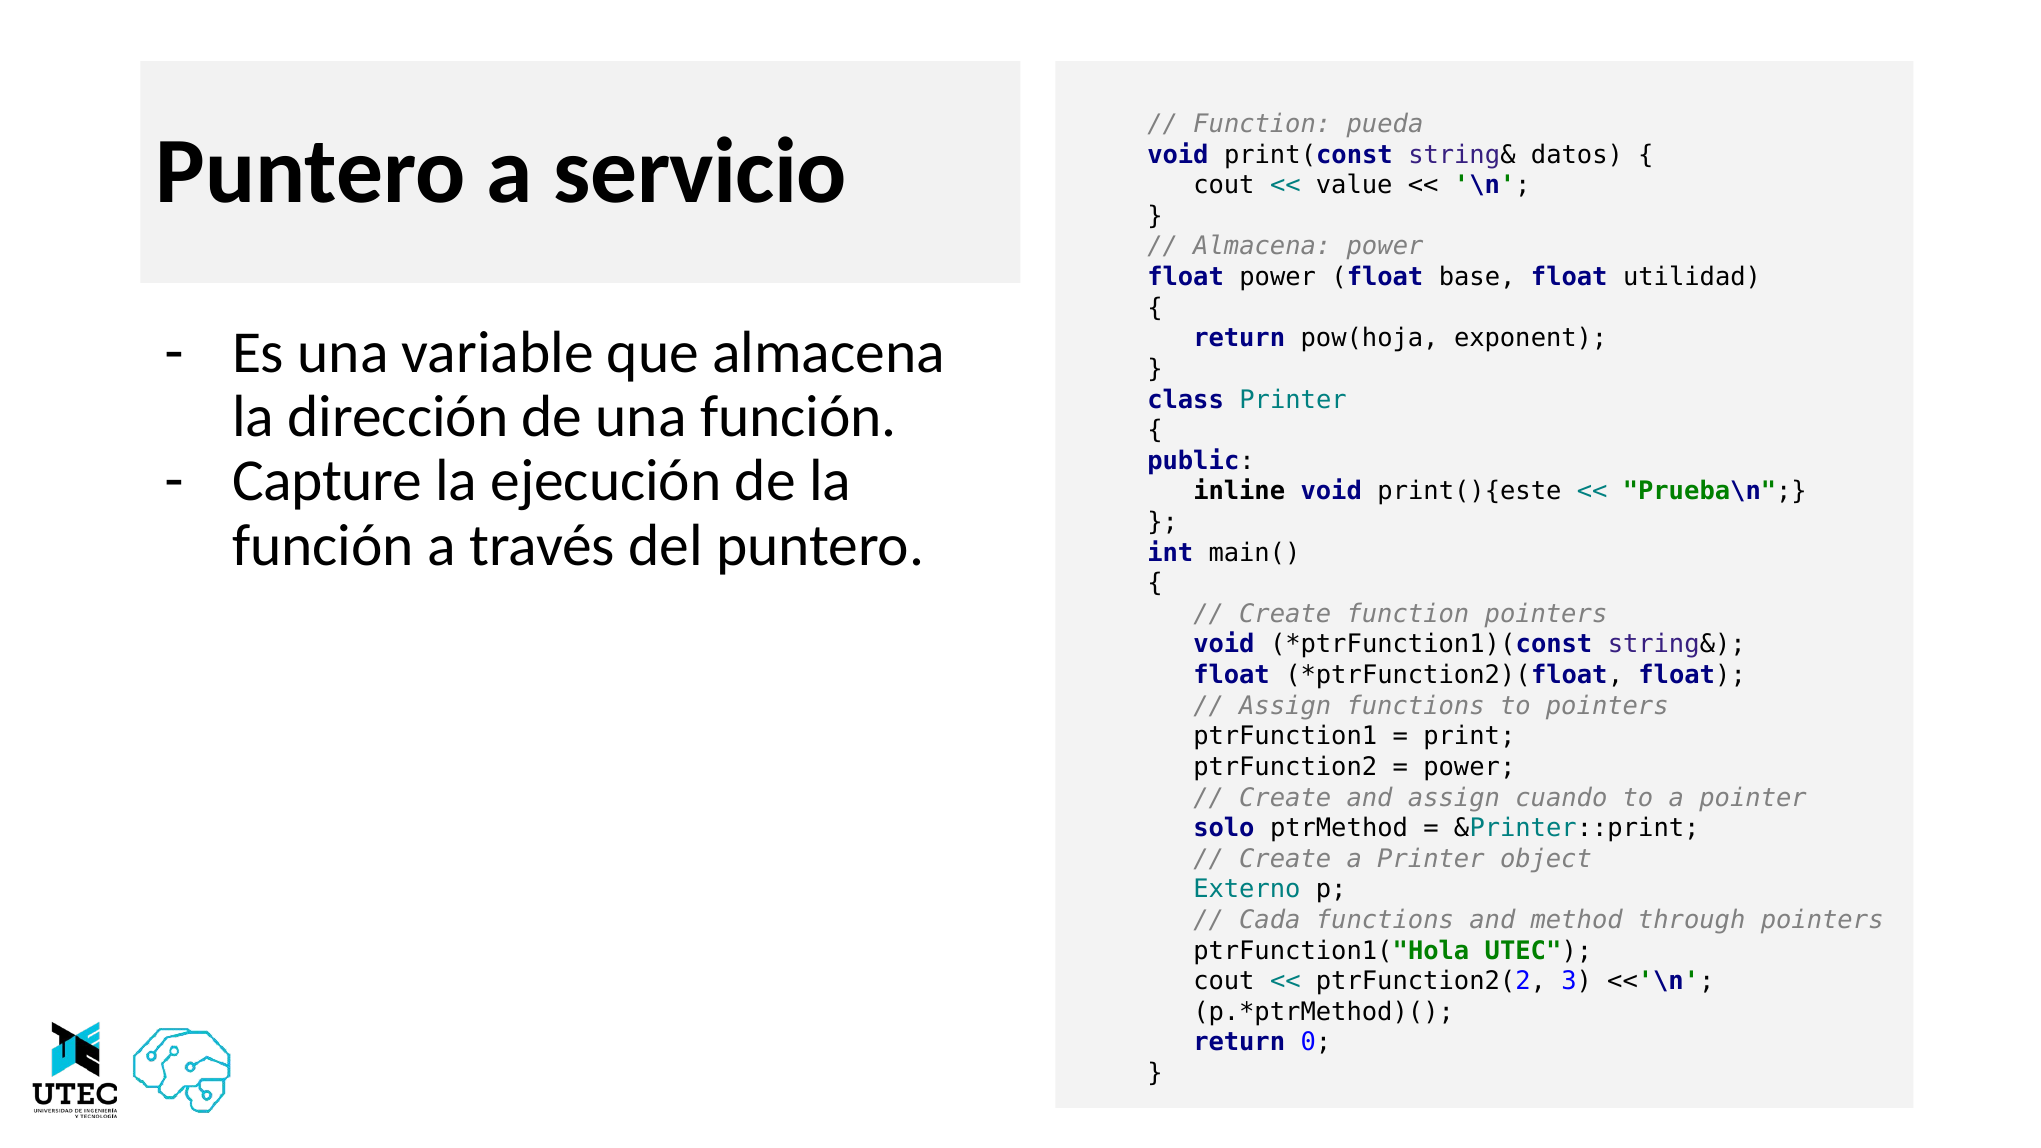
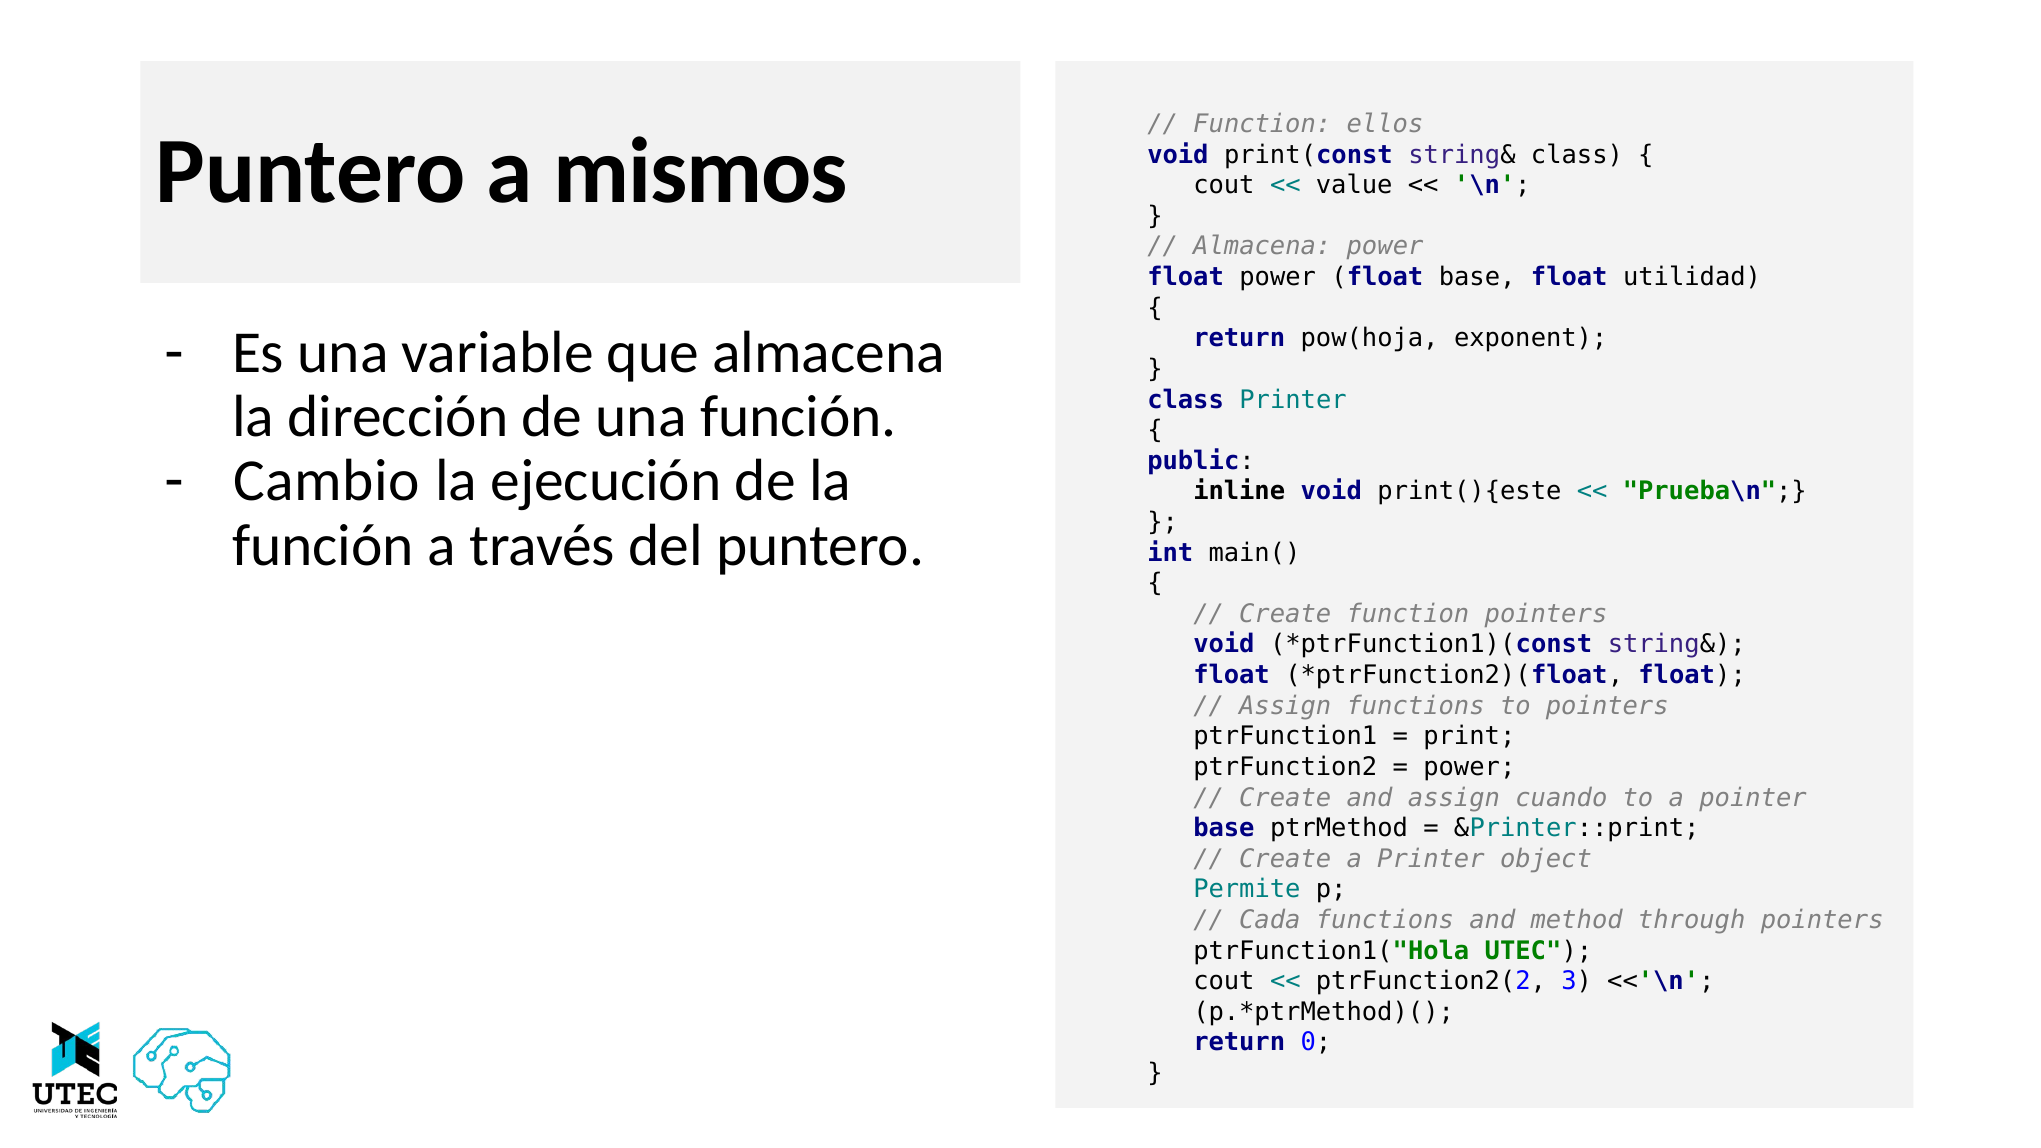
pueda: pueda -> ellos
servicio: servicio -> mismos
string& datos: datos -> class
Capture: Capture -> Cambio
solo at (1224, 828): solo -> base
Externo: Externo -> Permite
